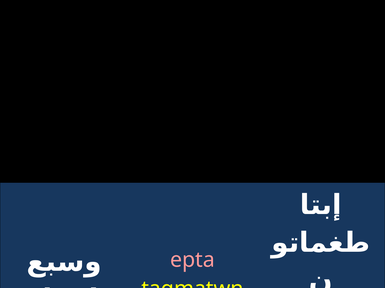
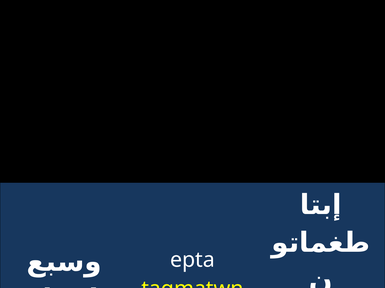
epta colour: pink -> white
